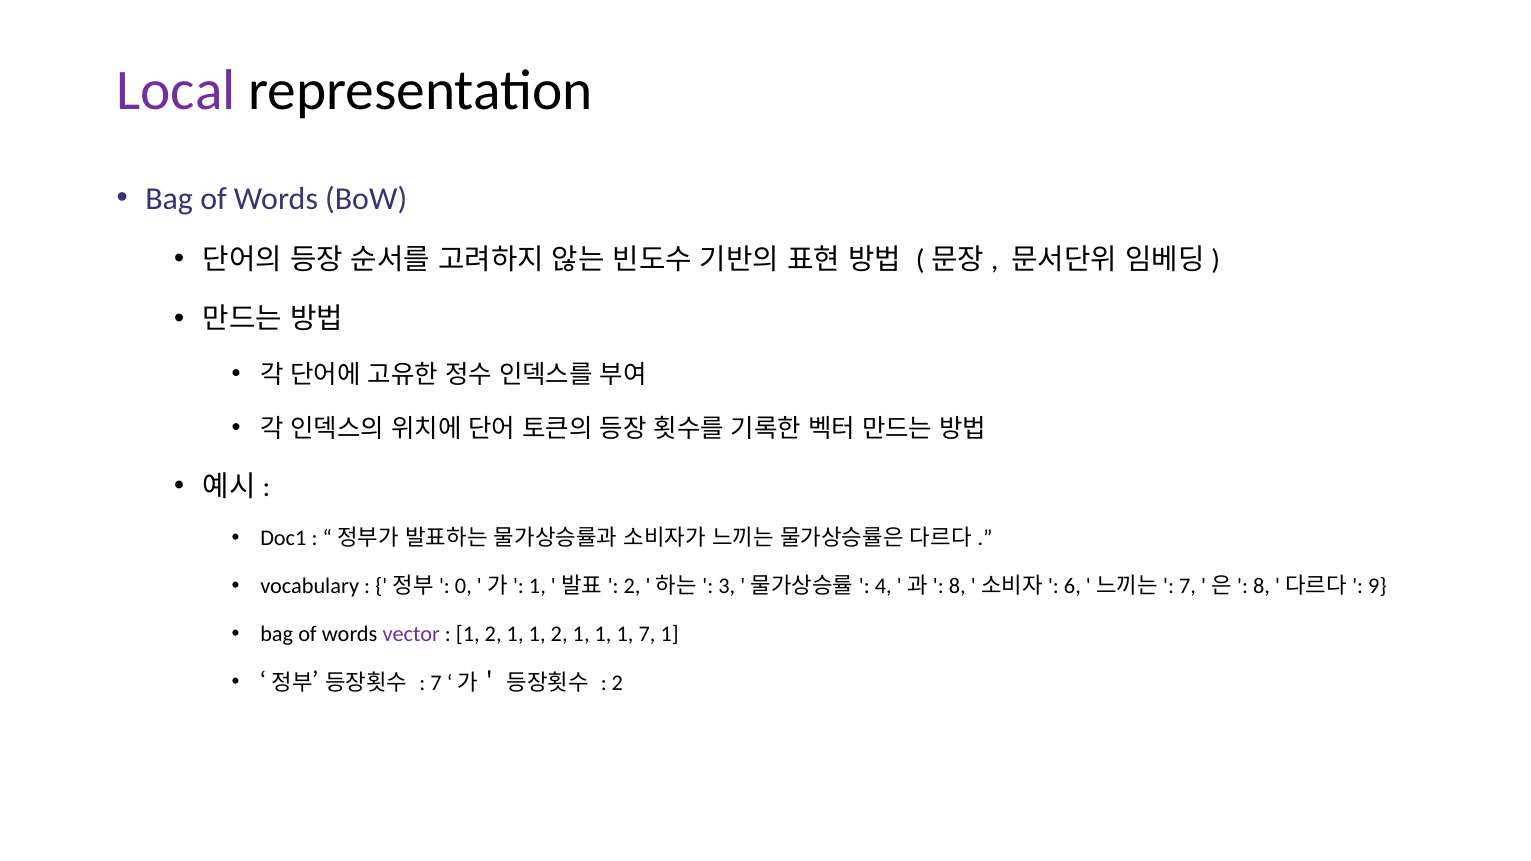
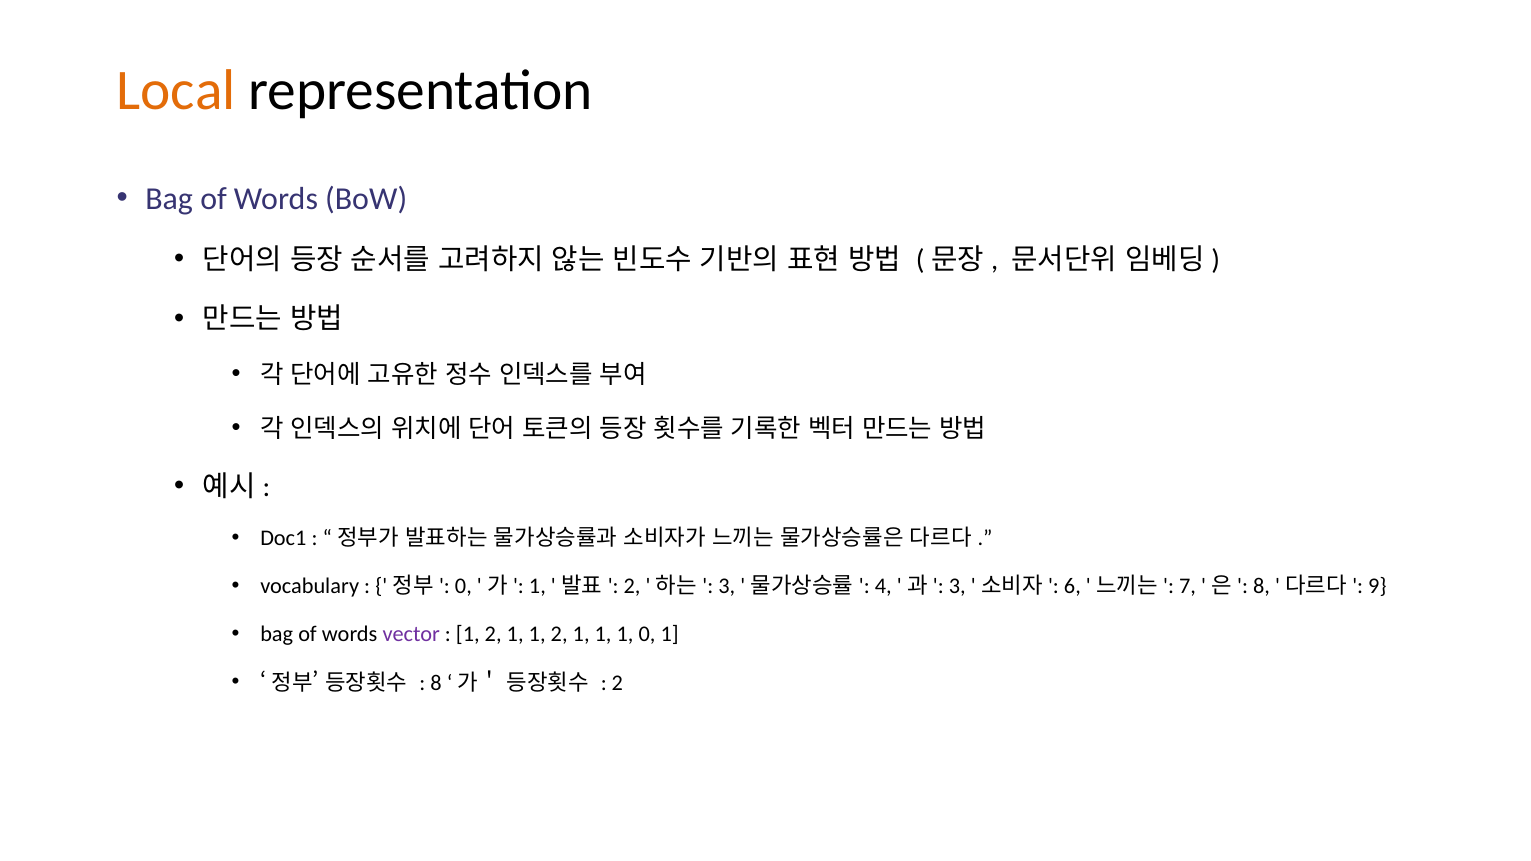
Local colour: purple -> orange
8 at (957, 587): 8 -> 3
1 7: 7 -> 0
7 at (436, 683): 7 -> 8
